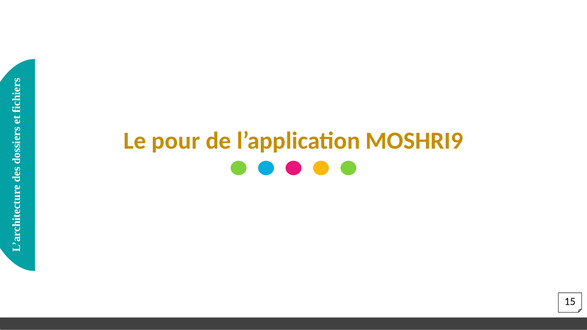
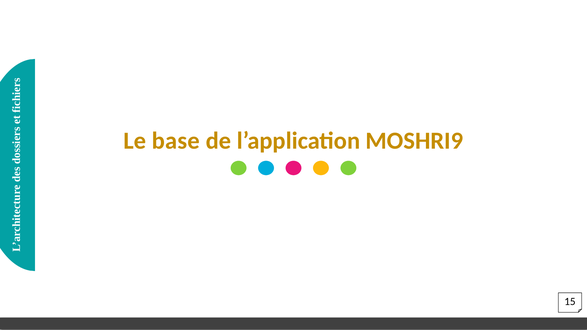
pour: pour -> base
